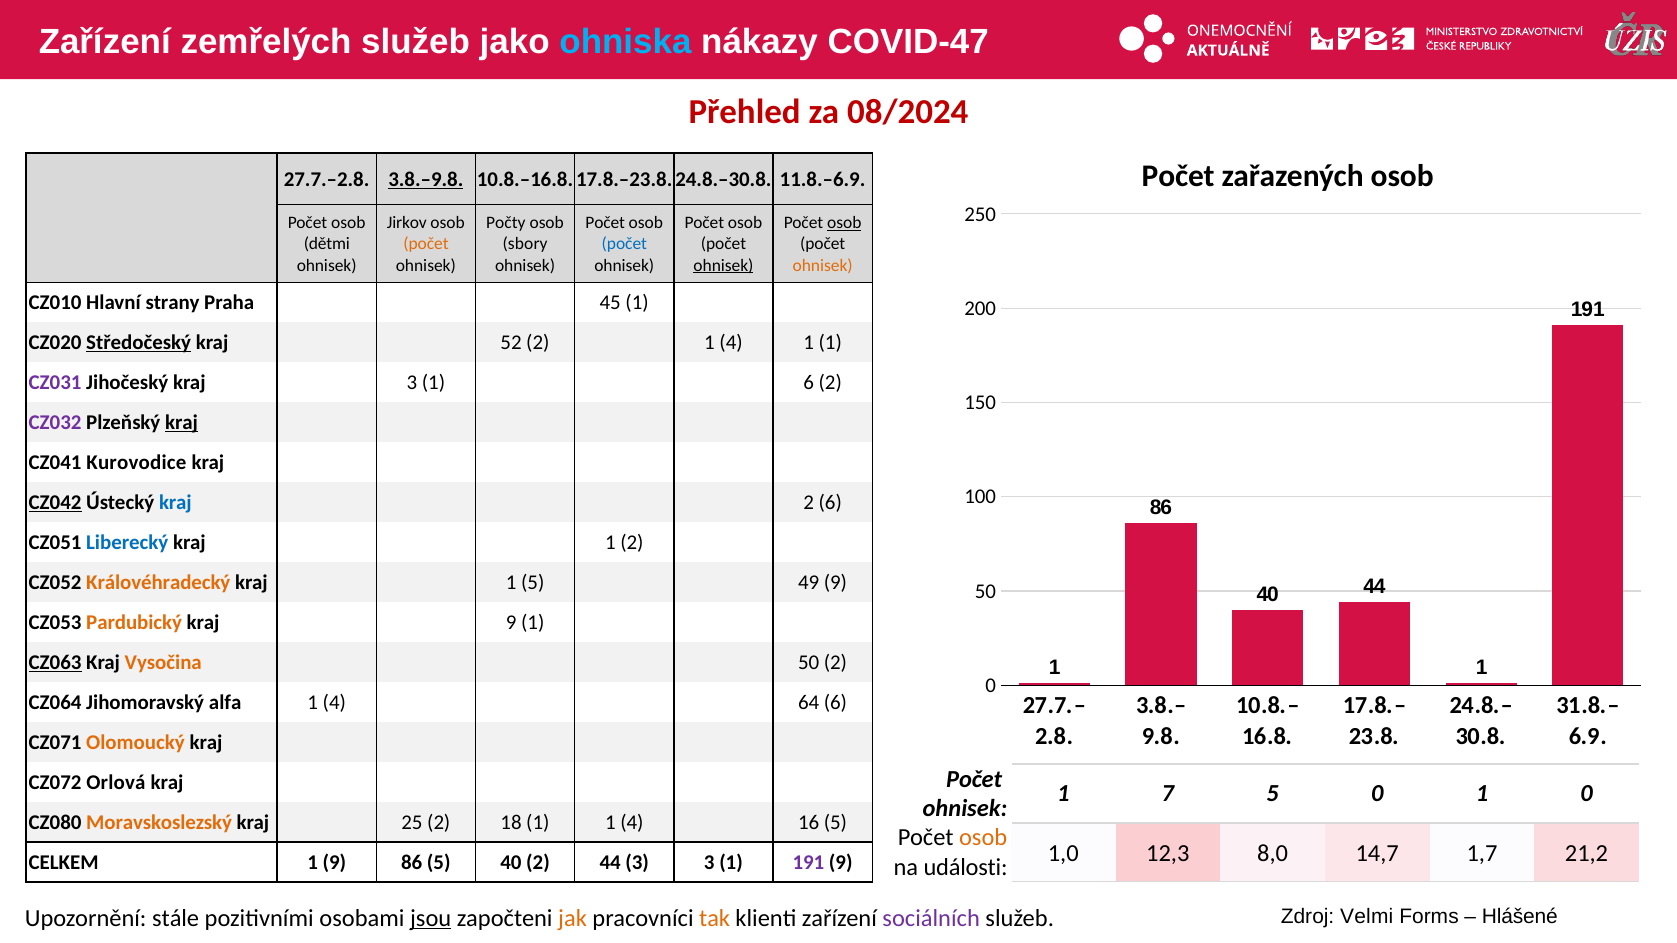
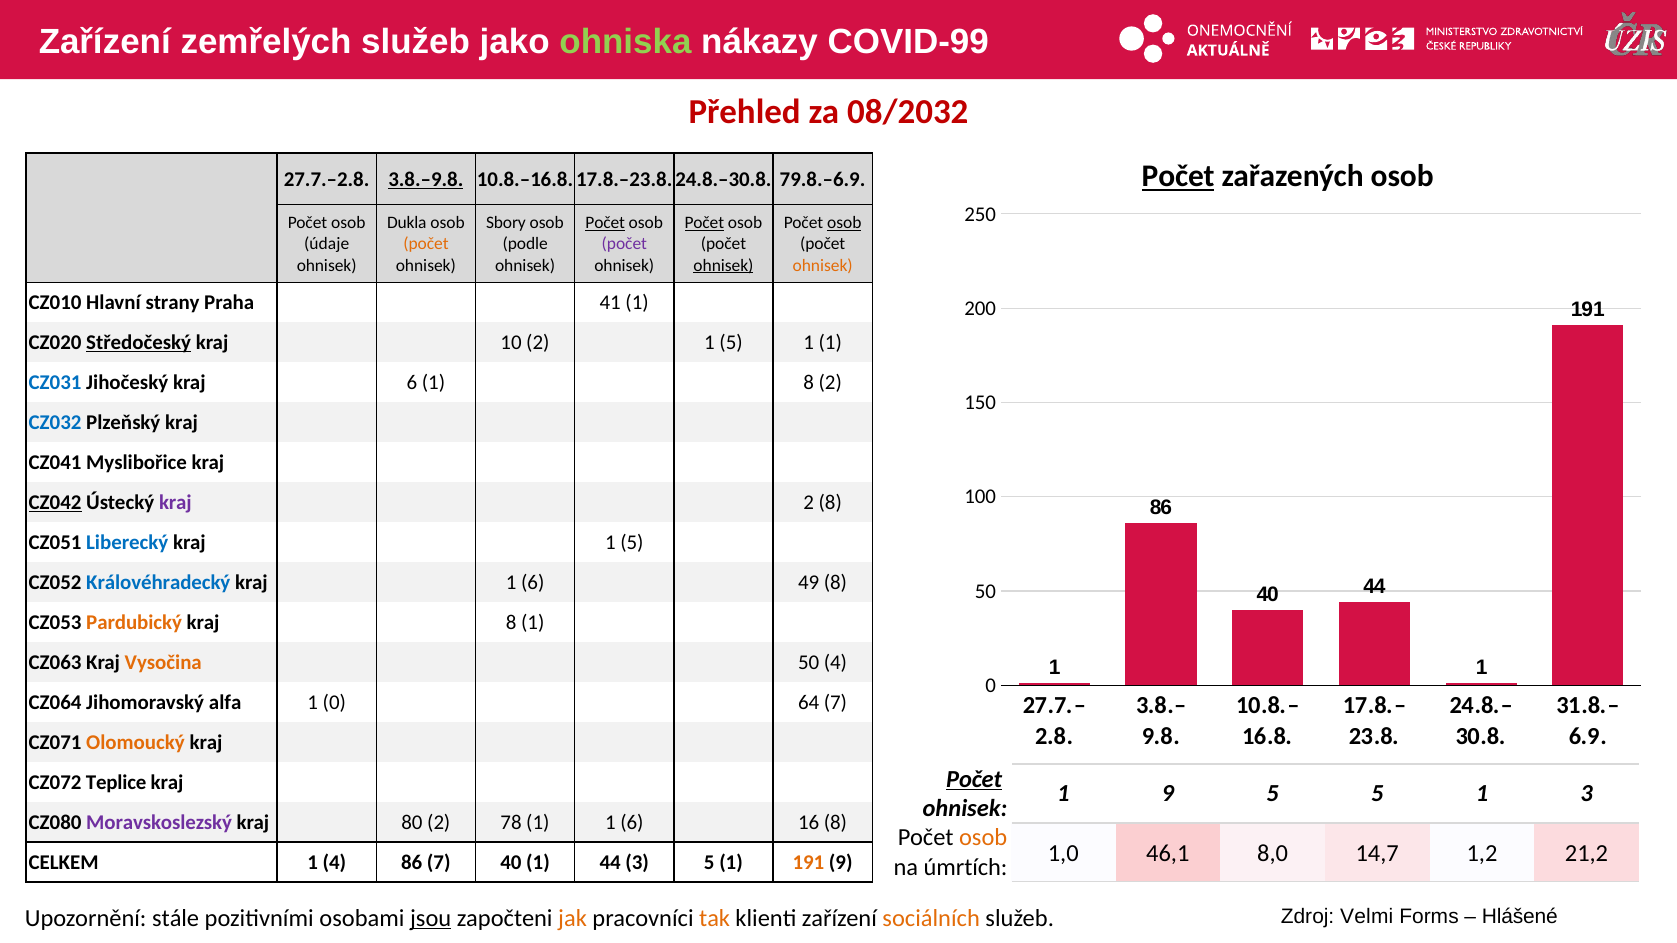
ohniska colour: light blue -> light green
COVID-47: COVID-47 -> COVID-99
08/2024: 08/2024 -> 08/2032
Počet at (1178, 177) underline: none -> present
11.8.–6.9: 11.8.–6.9 -> 79.8.–6.9
Jirkov: Jirkov -> Dukla
Počty: Počty -> Sbory
Počet at (605, 223) underline: none -> present
Počet at (704, 223) underline: none -> present
dětmi: dětmi -> údaje
sbory: sbory -> podle
počet at (624, 244) colour: blue -> purple
45: 45 -> 41
52: 52 -> 10
2 1 4: 4 -> 5
CZ031 colour: purple -> blue
kraj 3: 3 -> 6
1 6: 6 -> 8
CZ032 colour: purple -> blue
kraj at (182, 423) underline: present -> none
Kurovodice: Kurovodice -> Myslibořice
kraj at (175, 503) colour: blue -> purple
2 6: 6 -> 8
kraj 1 2: 2 -> 5
Královéhradecký colour: orange -> blue
kraj 1 5: 5 -> 6
49 9: 9 -> 8
kraj 9: 9 -> 8
CZ063 underline: present -> none
50 2: 2 -> 4
4 at (334, 703): 4 -> 0
64 6: 6 -> 7
Počet at (974, 779) underline: none -> present
Orlová: Orlová -> Teplice
1 7: 7 -> 9
5 0: 0 -> 5
1 0: 0 -> 3
Moravskoslezský colour: orange -> purple
25: 25 -> 80
18: 18 -> 78
1 1 4: 4 -> 6
16 5: 5 -> 8
12,3: 12,3 -> 46,1
1,7: 1,7 -> 1,2
1 9: 9 -> 4
86 5: 5 -> 7
40 2: 2 -> 1
3 3: 3 -> 5
191 at (808, 863) colour: purple -> orange
události: události -> úmrtích
sociálních colour: purple -> orange
